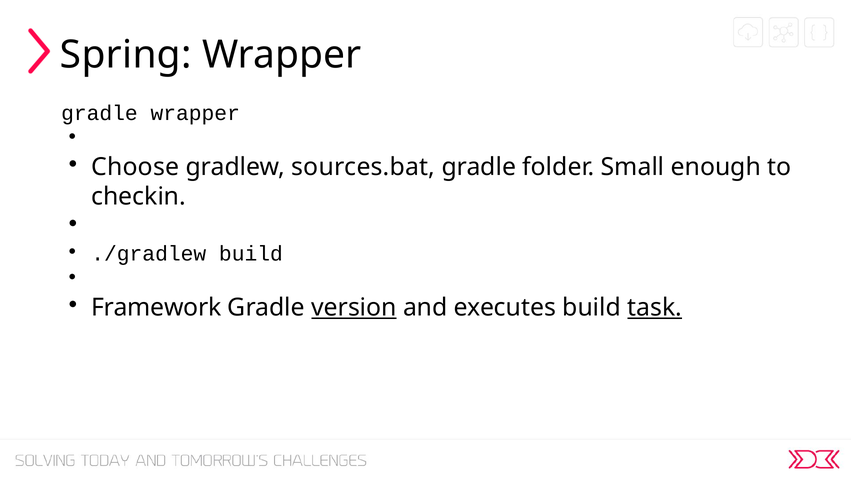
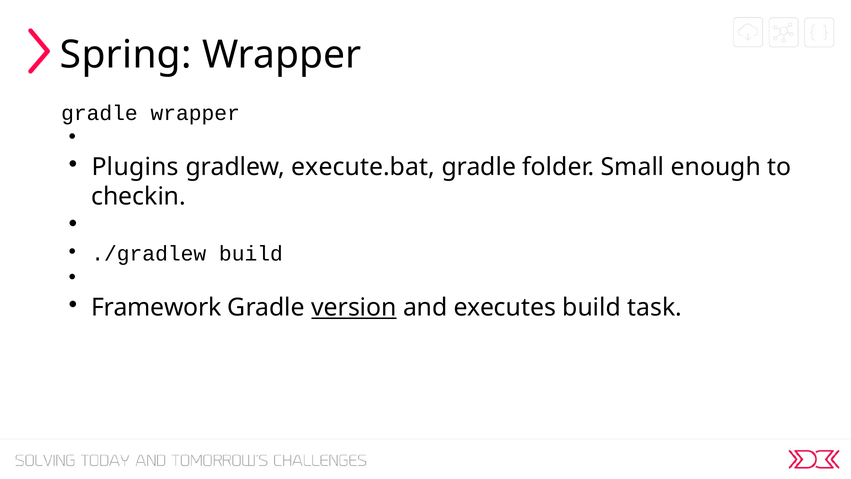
Choose: Choose -> Plugins
sources.bat: sources.bat -> execute.bat
task underline: present -> none
